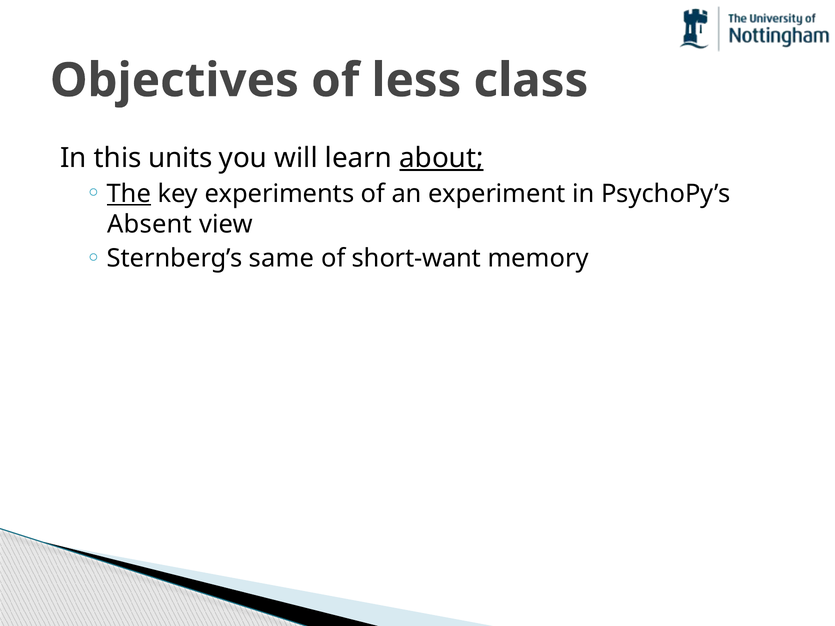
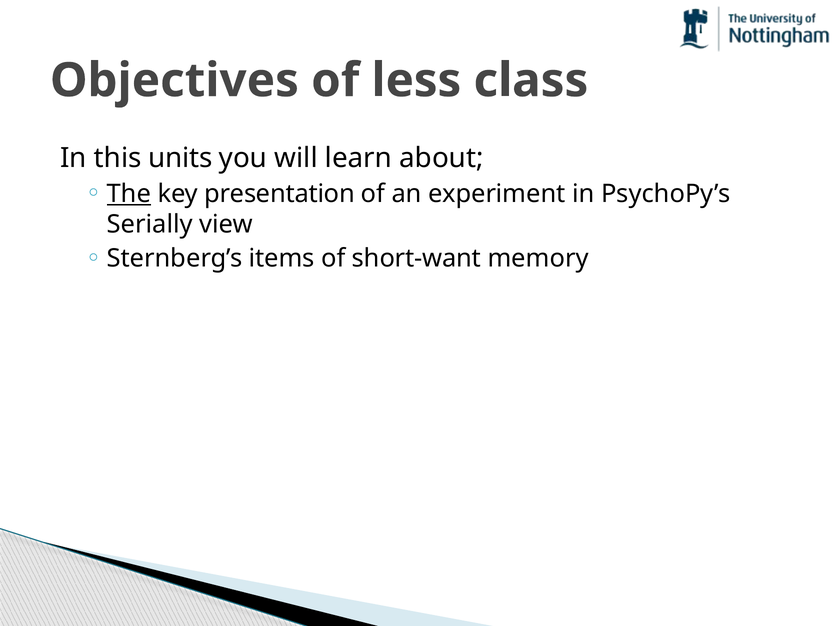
about underline: present -> none
experiments: experiments -> presentation
Absent: Absent -> Serially
same: same -> items
